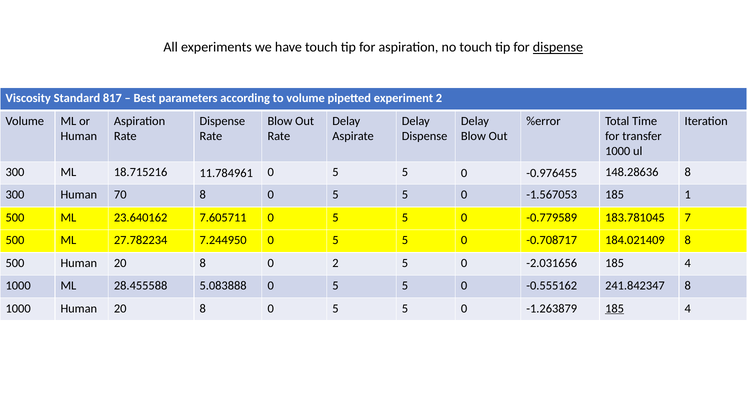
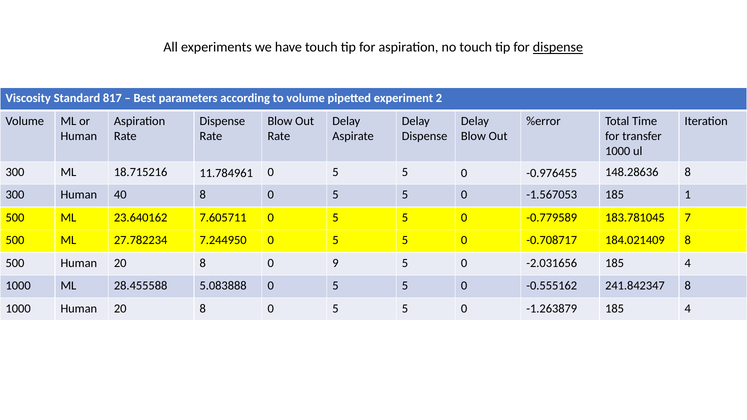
70: 70 -> 40
0 2: 2 -> 9
185 at (615, 309) underline: present -> none
